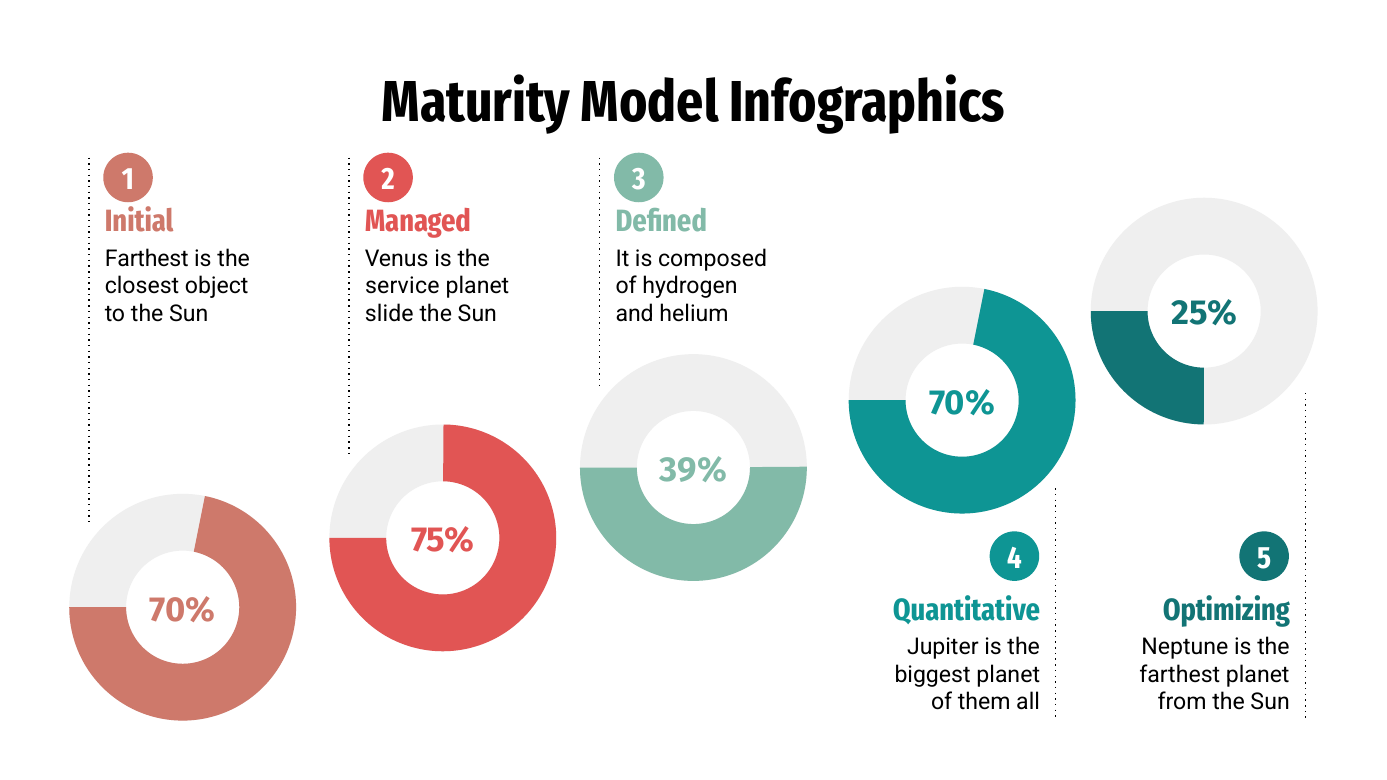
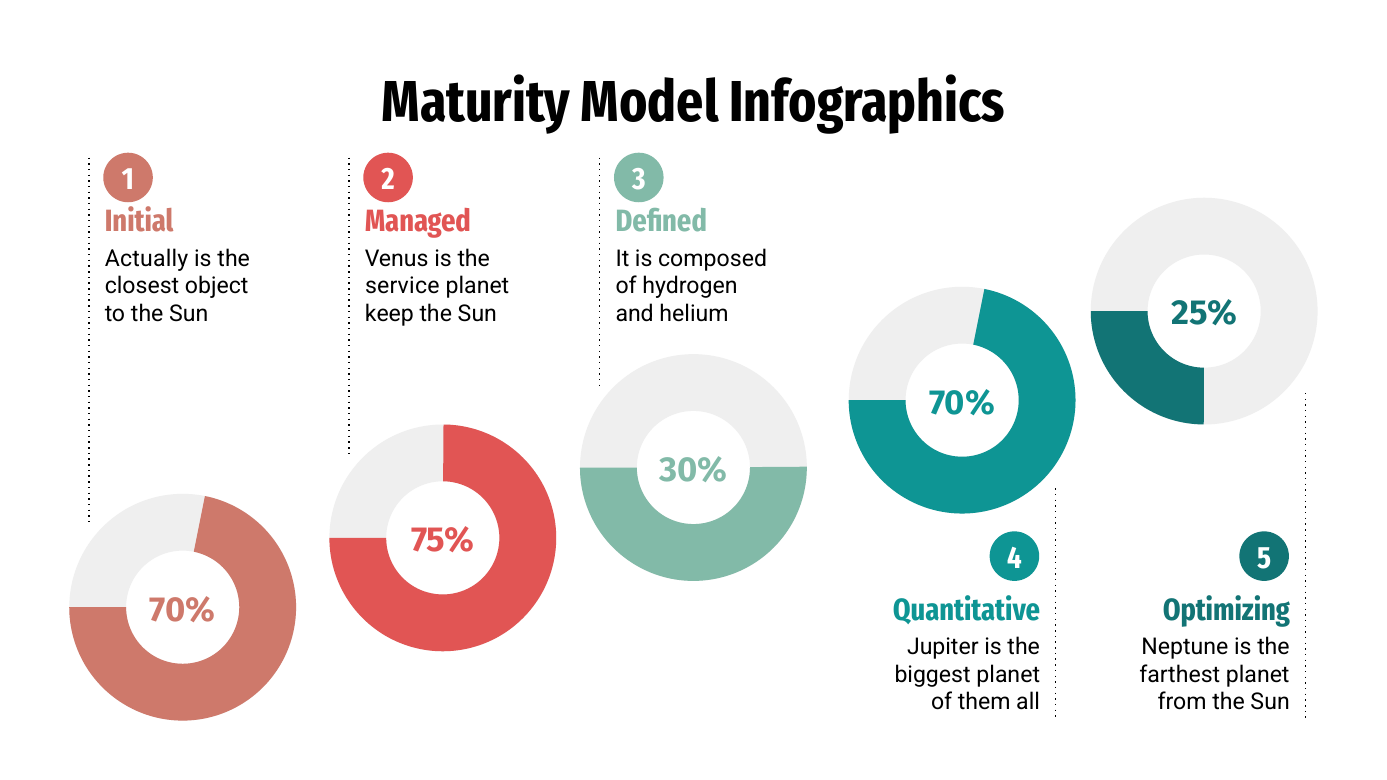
Farthest at (147, 259): Farthest -> Actually
slide: slide -> keep
39%: 39% -> 30%
